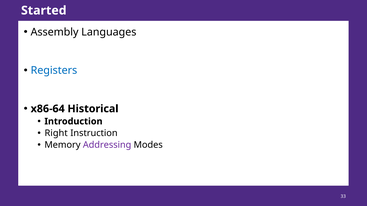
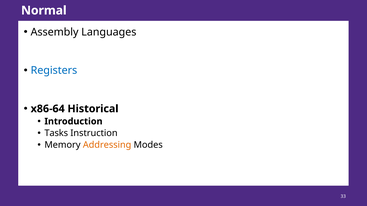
Started: Started -> Normal
Right: Right -> Tasks
Addressing colour: purple -> orange
